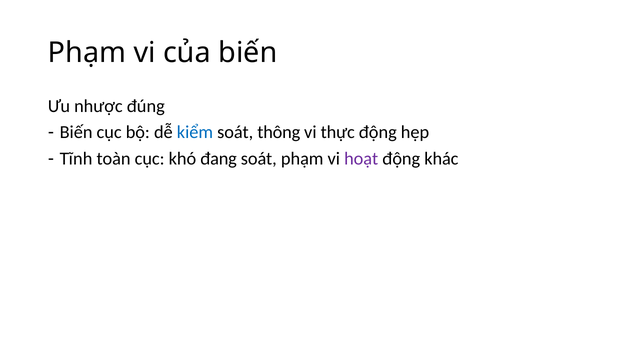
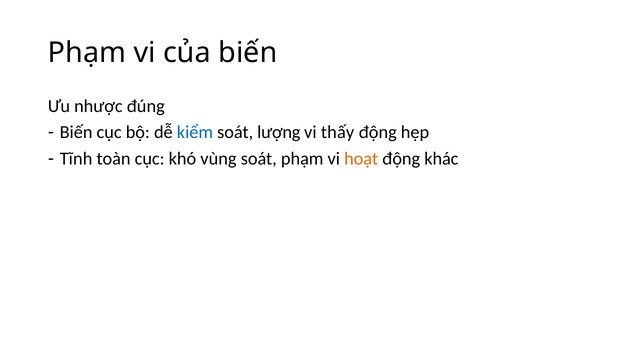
thông: thông -> lượng
thực: thực -> thấy
đang: đang -> vùng
hoạt colour: purple -> orange
